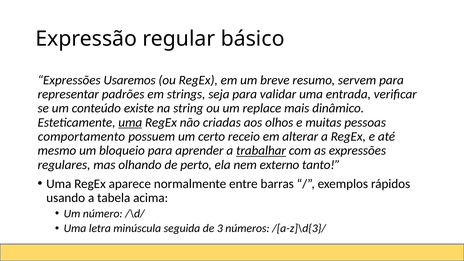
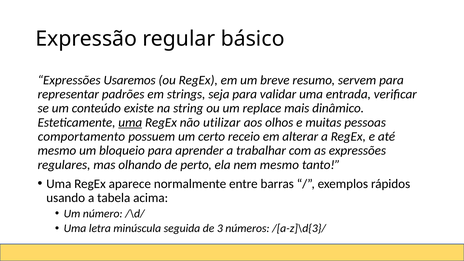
criadas: criadas -> utilizar
trabalhar underline: present -> none
nem externo: externo -> mesmo
